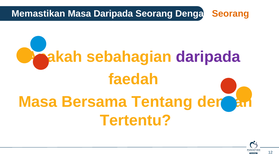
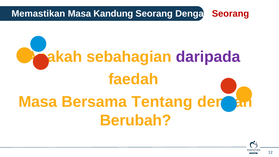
Masa Daripada: Daripada -> Kandung
Seorang at (231, 14) colour: orange -> red
Tertentu: Tertentu -> Berubah
